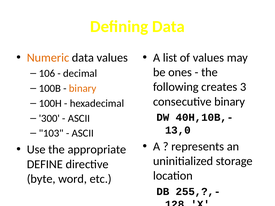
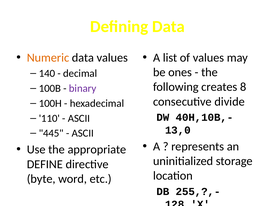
106: 106 -> 140
3: 3 -> 8
binary at (83, 88) colour: orange -> purple
consecutive binary: binary -> divide
300: 300 -> 110
103: 103 -> 445
